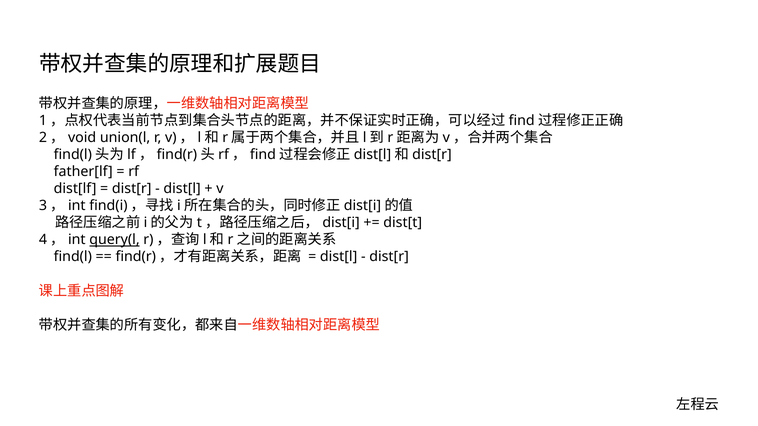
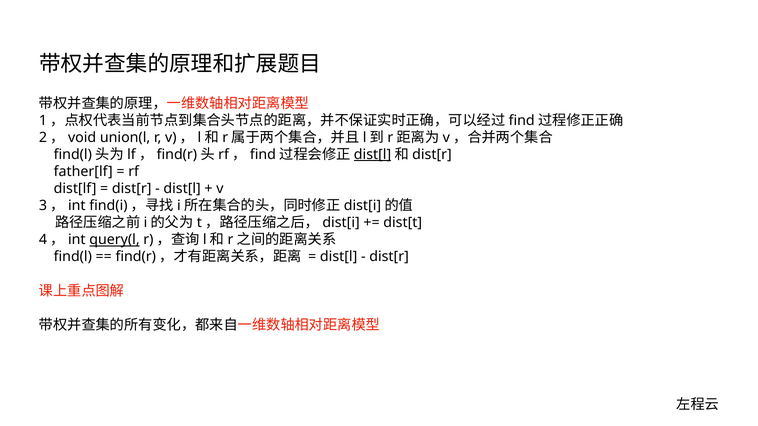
dist[l at (373, 155) underline: none -> present
